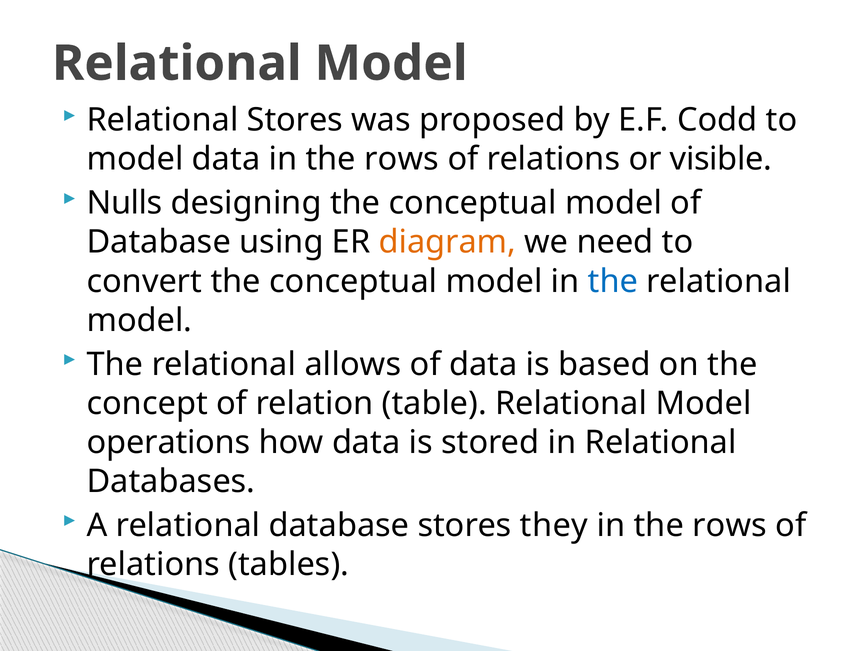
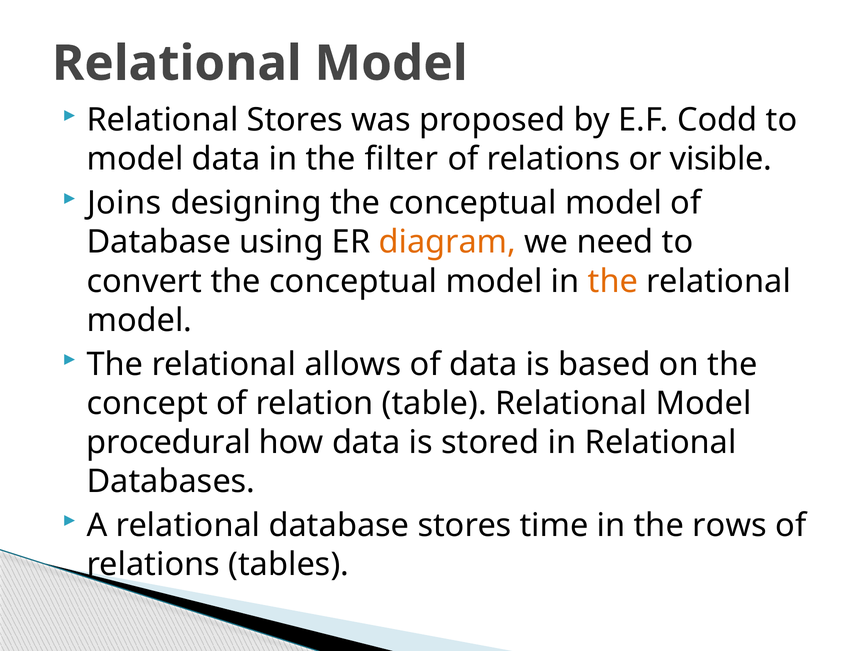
data in the rows: rows -> filter
Nulls: Nulls -> Joins
the at (613, 281) colour: blue -> orange
operations: operations -> procedural
they: they -> time
